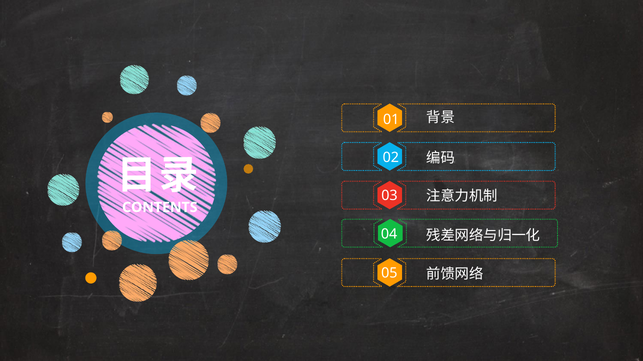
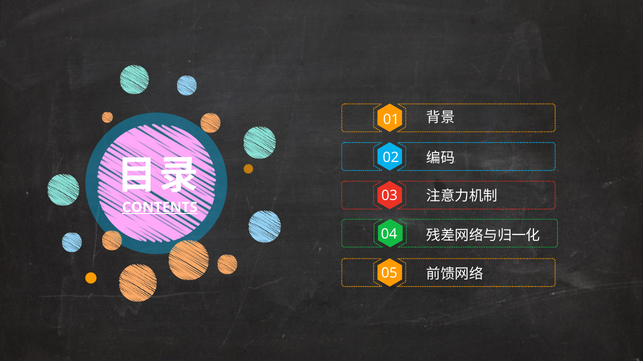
CONTENTS underline: none -> present
